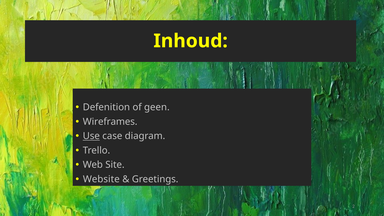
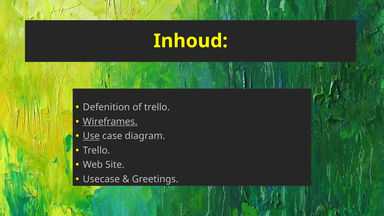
of geen: geen -> trello
Wireframes underline: none -> present
Website: Website -> Usecase
